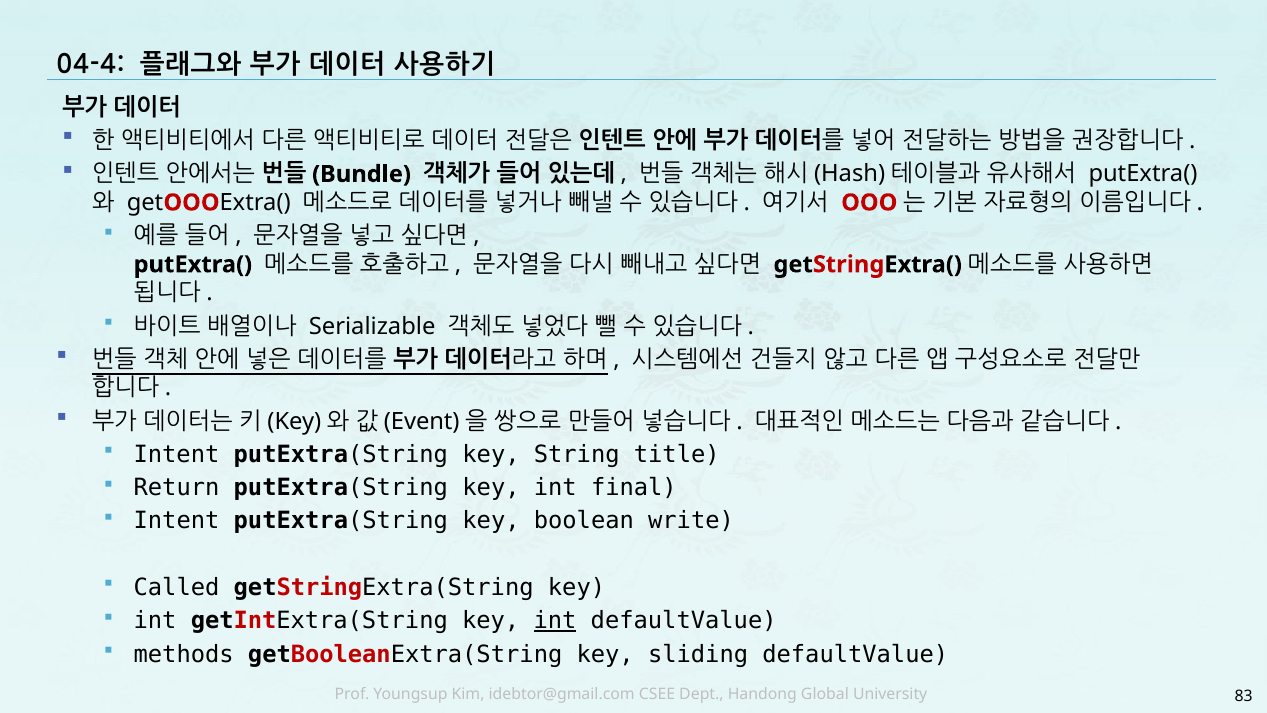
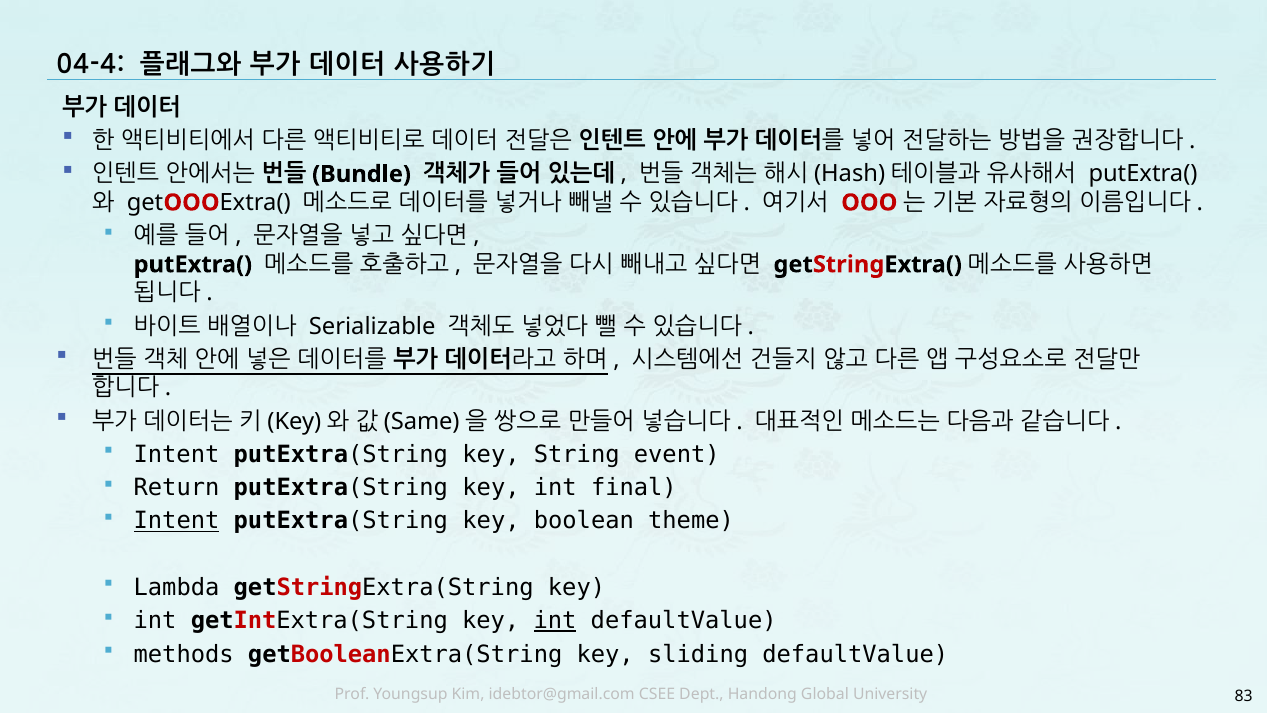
Event: Event -> Same
title: title -> event
Intent at (177, 521) underline: none -> present
write: write -> theme
Called: Called -> Lambda
